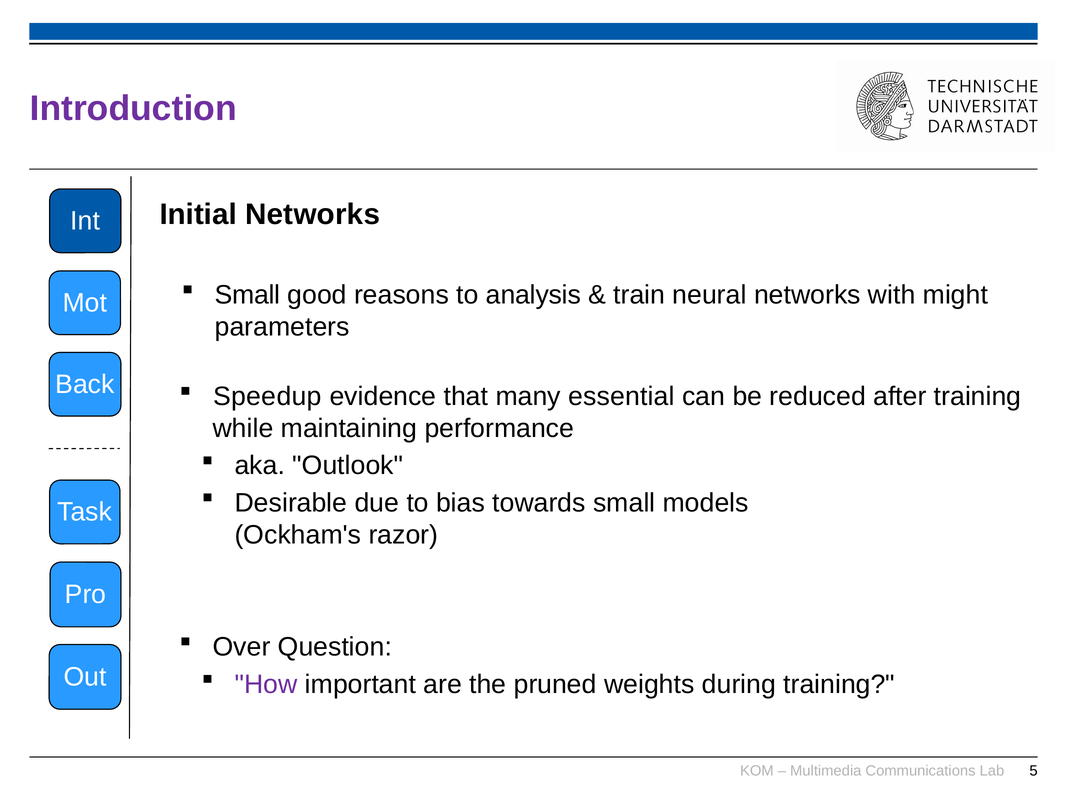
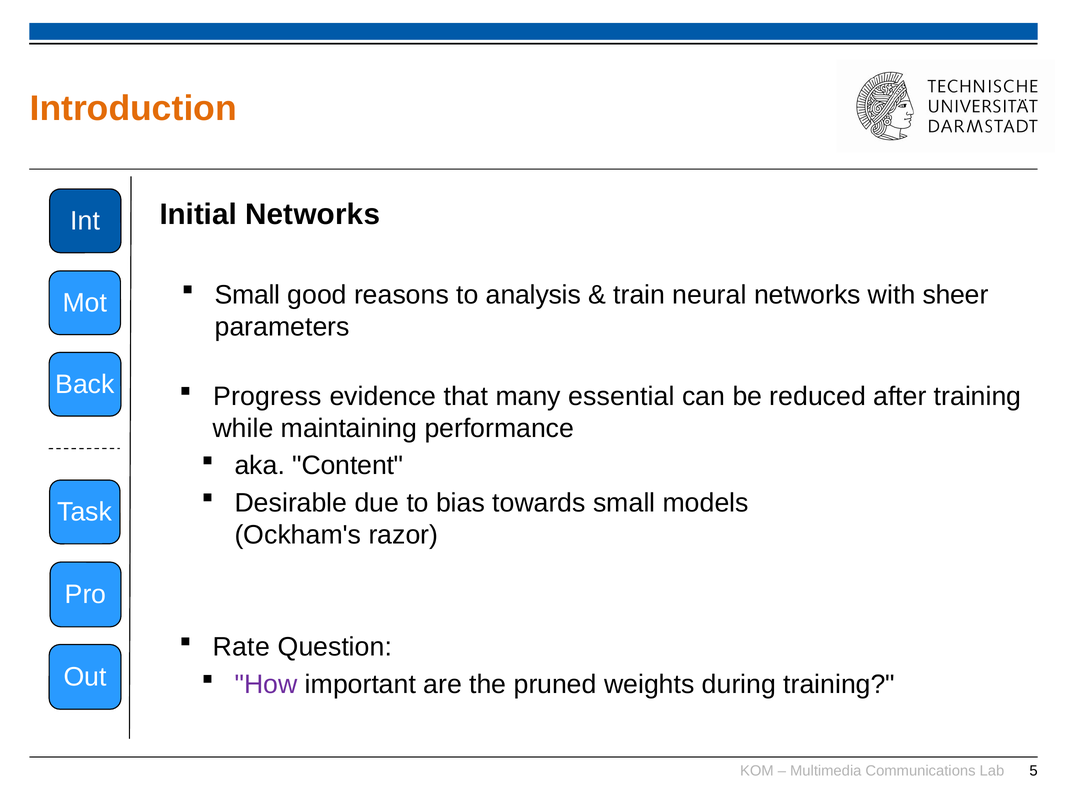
Introduction colour: purple -> orange
might: might -> sheer
Speedup: Speedup -> Progress
Outlook: Outlook -> Content
Over: Over -> Rate
